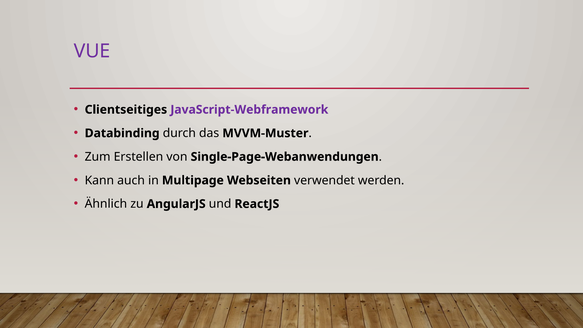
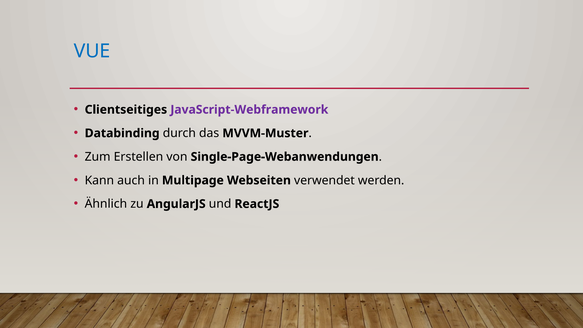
VUE colour: purple -> blue
